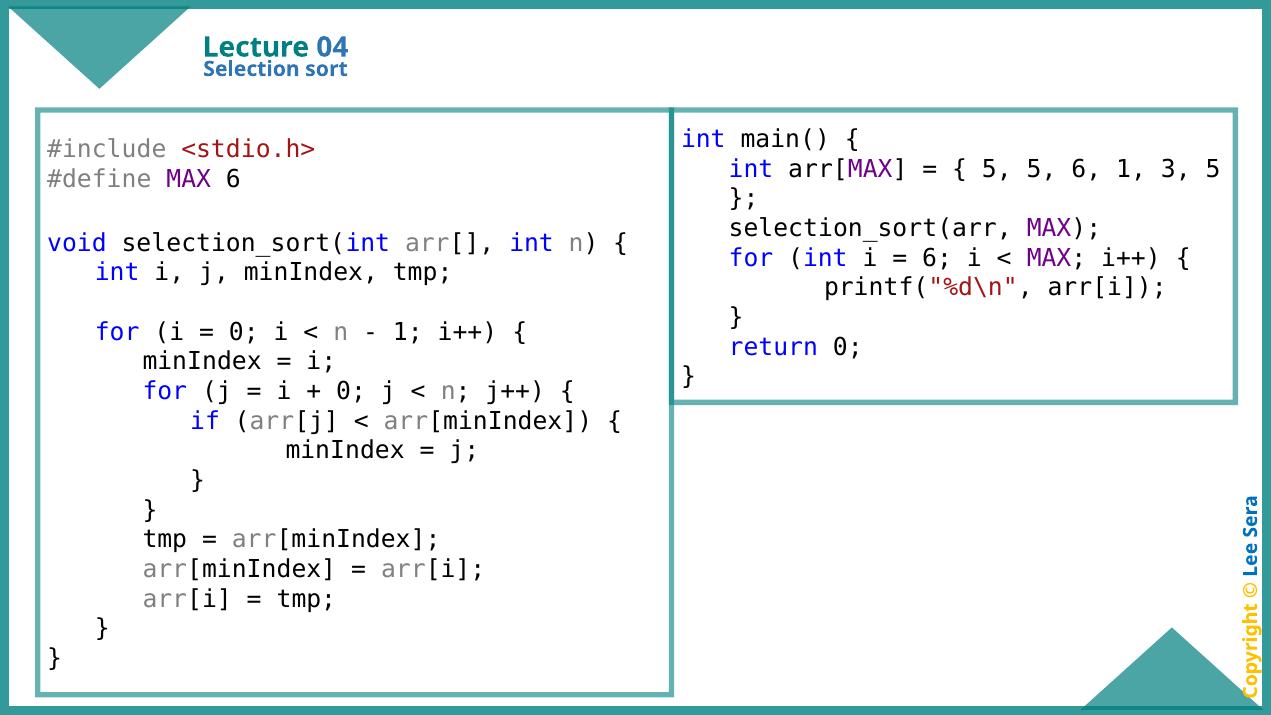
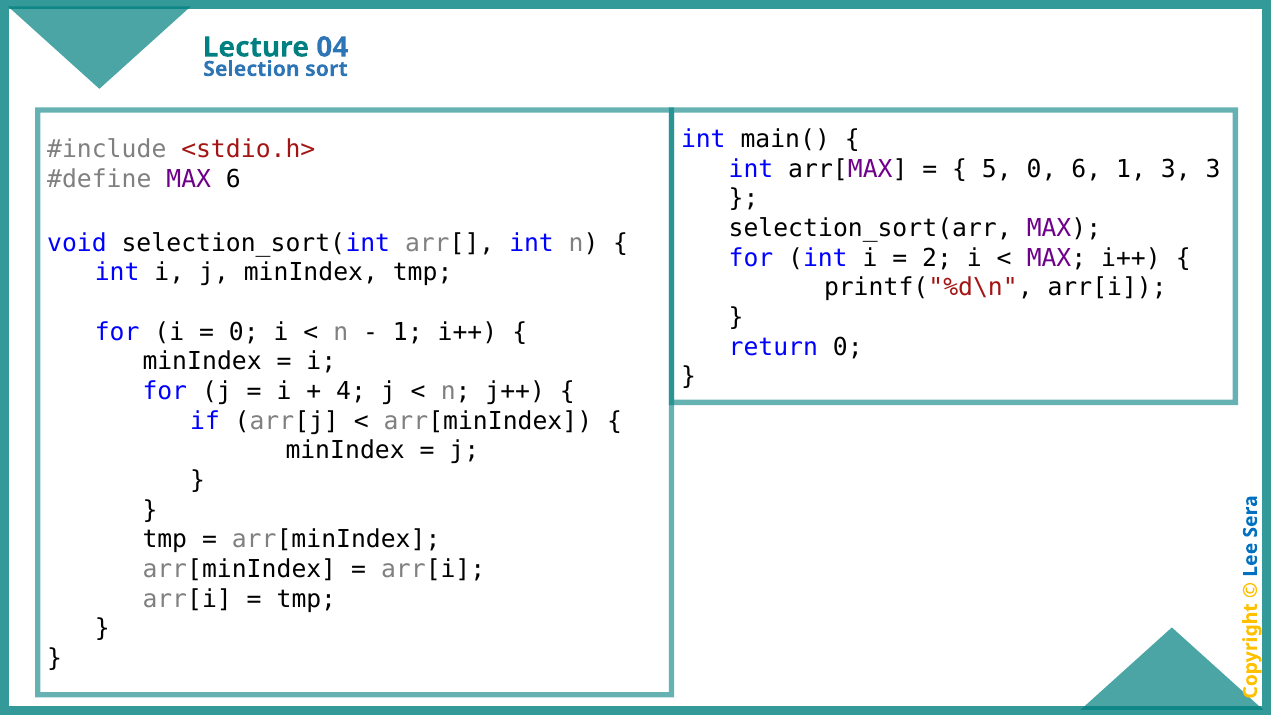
5 5: 5 -> 0
3 5: 5 -> 3
6 at (937, 258): 6 -> 2
0 at (351, 391): 0 -> 4
